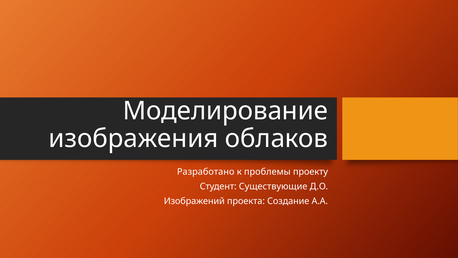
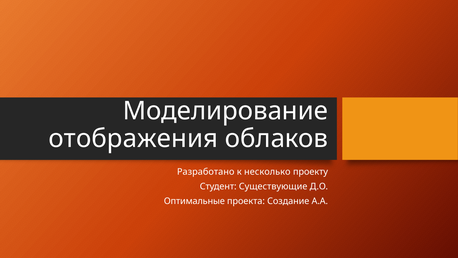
изображения: изображения -> отображения
проблемы: проблемы -> несколько
Изображений: Изображений -> Оптимальные
